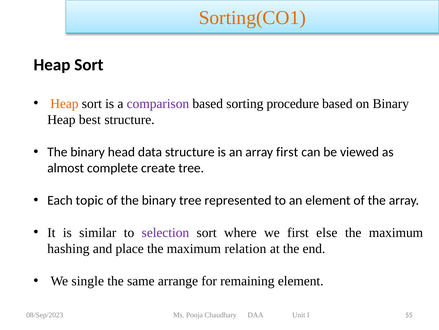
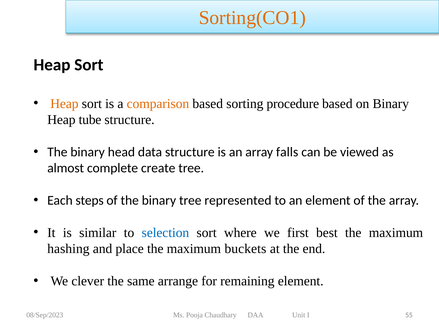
comparison colour: purple -> orange
best: best -> tube
array first: first -> falls
topic: topic -> steps
selection colour: purple -> blue
else: else -> best
relation: relation -> buckets
single: single -> clever
